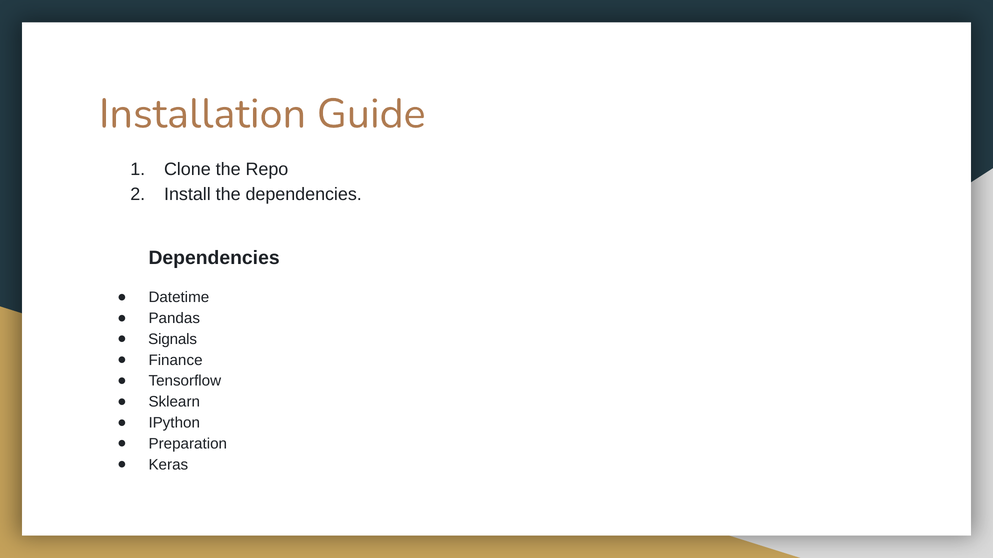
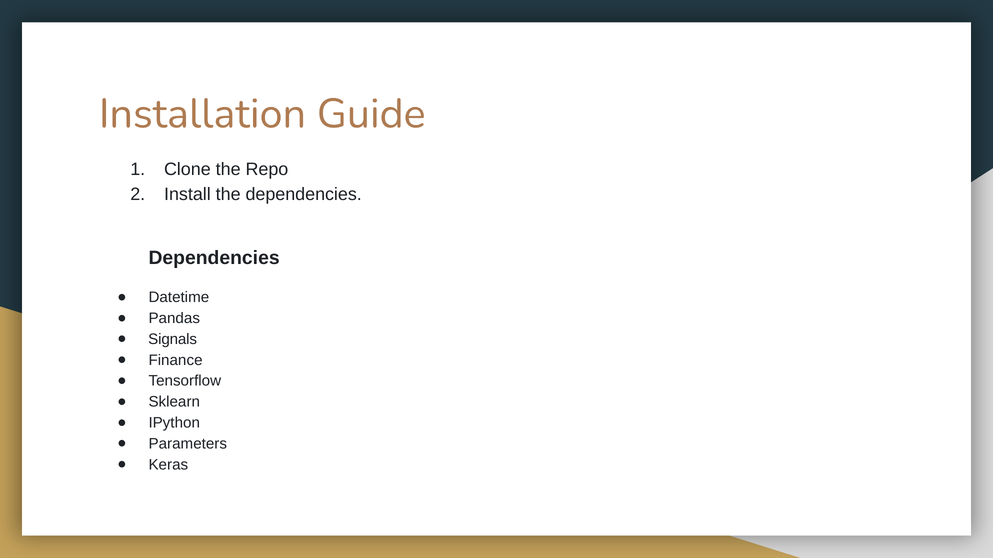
Preparation: Preparation -> Parameters
